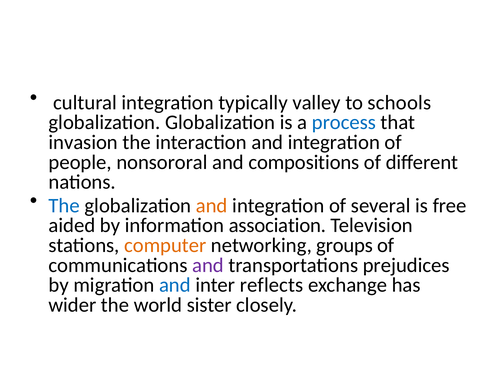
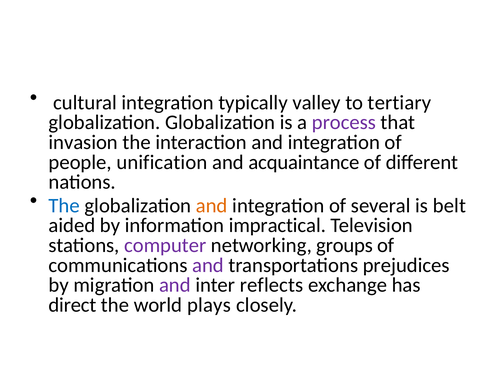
schools: schools -> tertiary
process colour: blue -> purple
nonsororal: nonsororal -> unification
compositions: compositions -> acquaintance
free: free -> belt
association: association -> impractical
computer colour: orange -> purple
and at (175, 286) colour: blue -> purple
wider: wider -> direct
sister: sister -> plays
